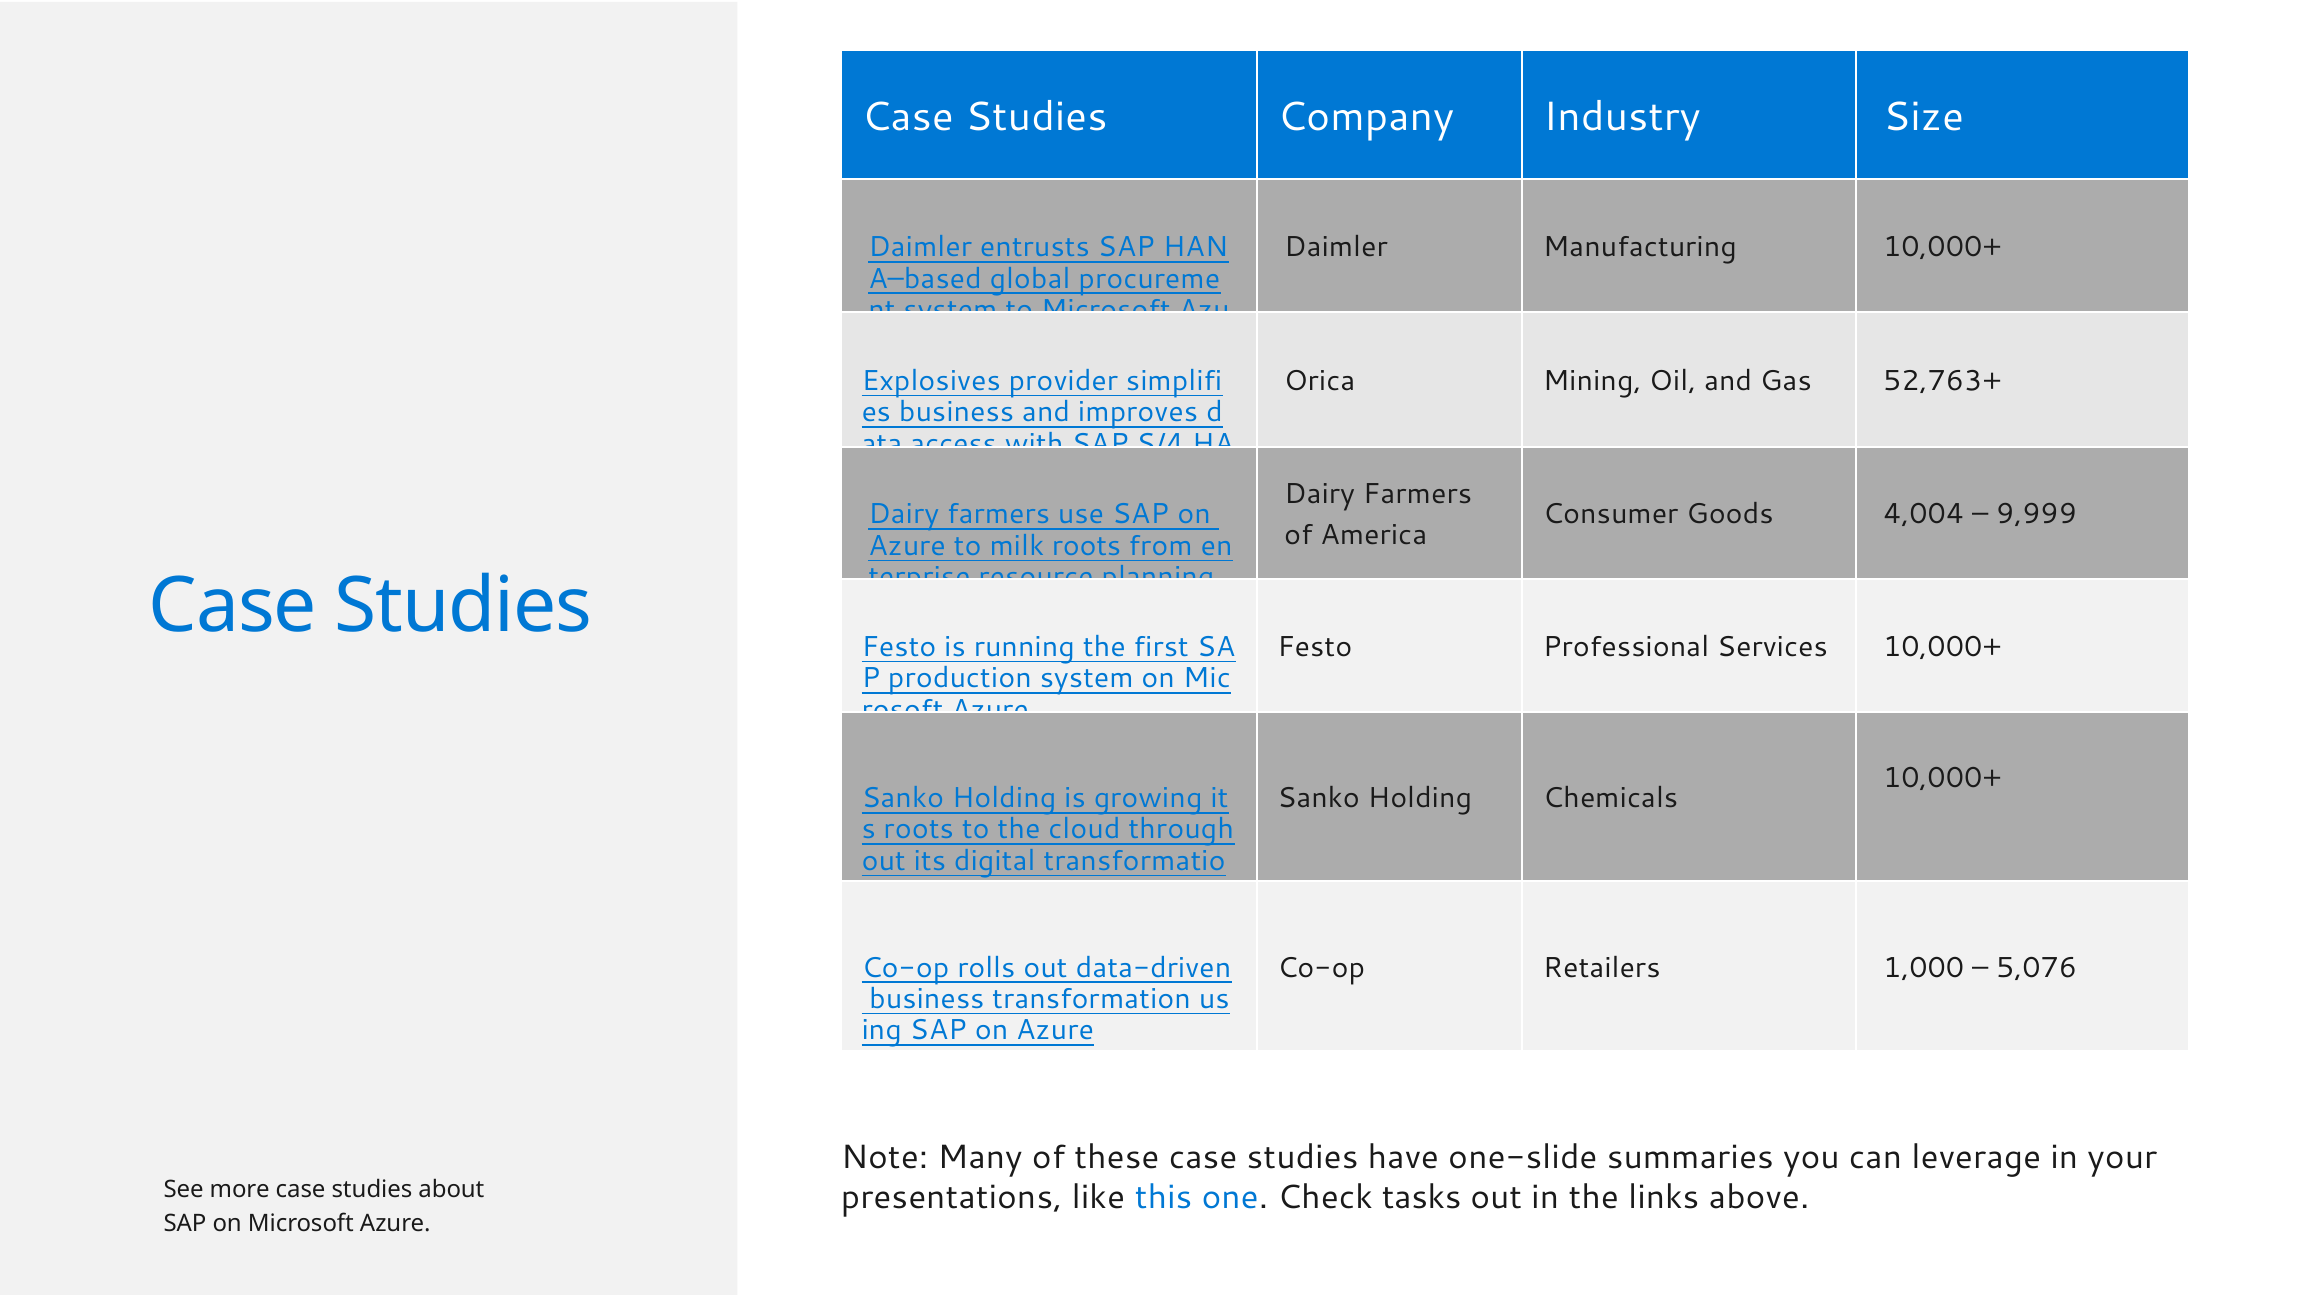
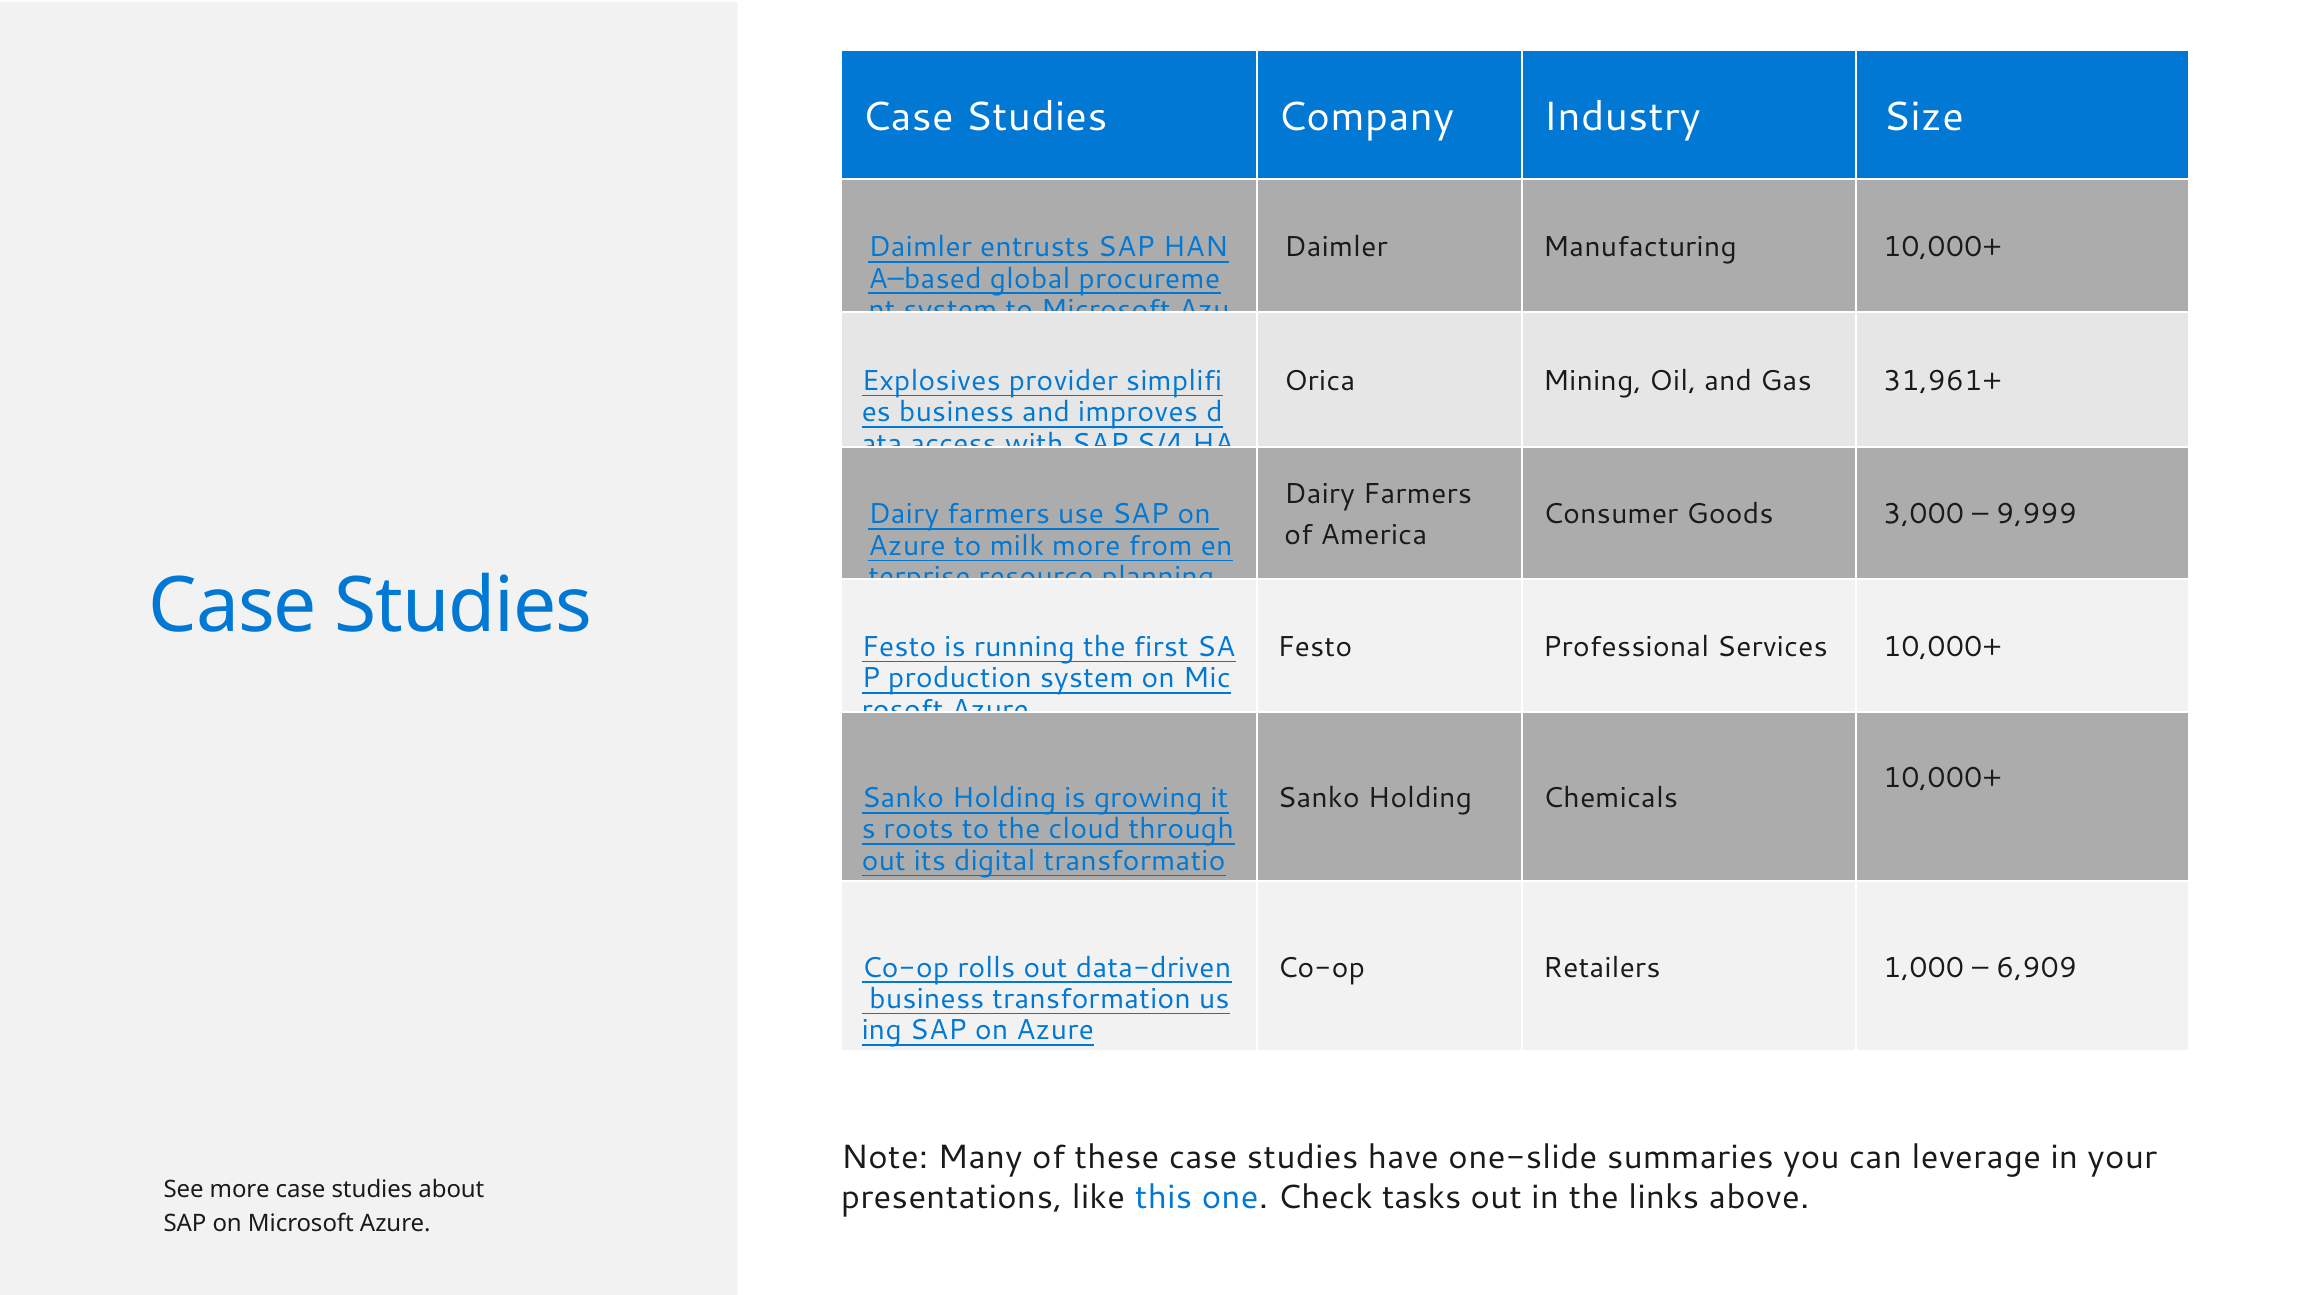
52,763+: 52,763+ -> 31,961+
4,004: 4,004 -> 3,000
milk roots: roots -> more
5,076: 5,076 -> 6,909
